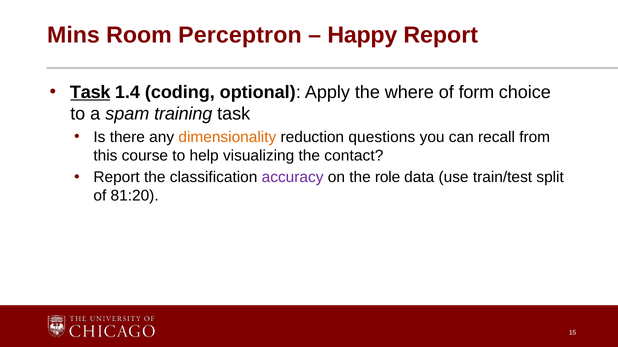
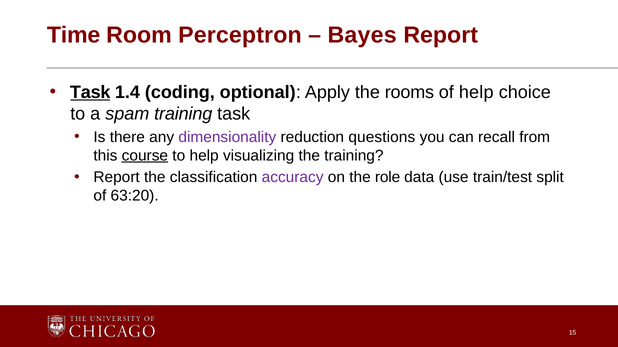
Mins: Mins -> Time
Happy: Happy -> Bayes
where: where -> rooms
of form: form -> help
dimensionality colour: orange -> purple
course underline: none -> present
the contact: contact -> training
81:20: 81:20 -> 63:20
